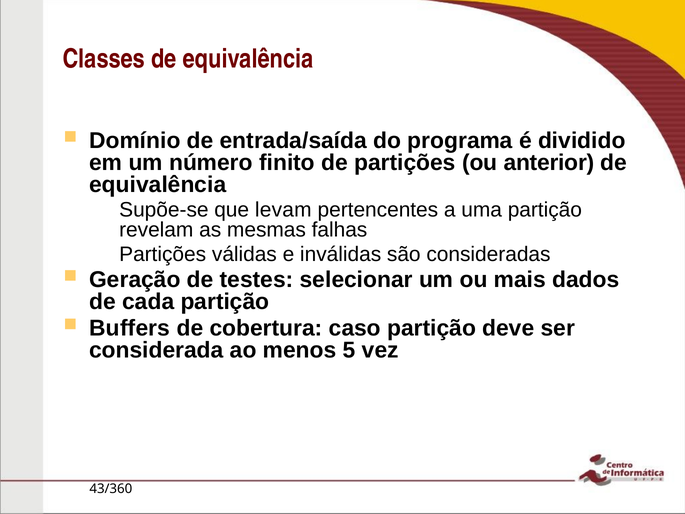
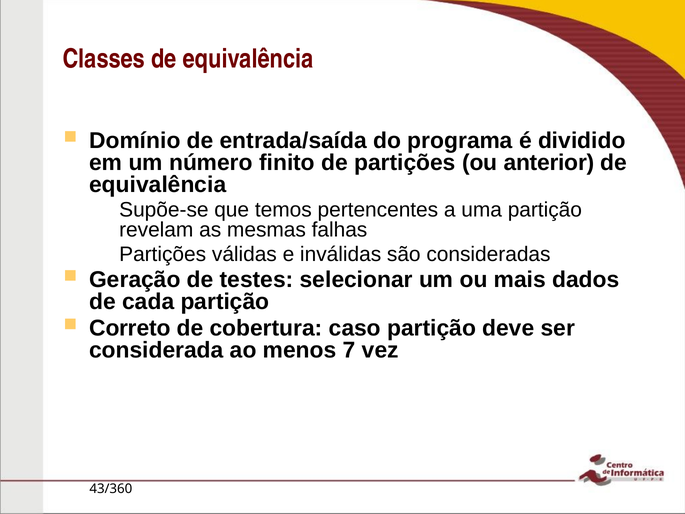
levam: levam -> temos
Buffers: Buffers -> Correto
5: 5 -> 7
